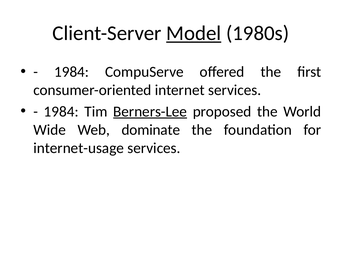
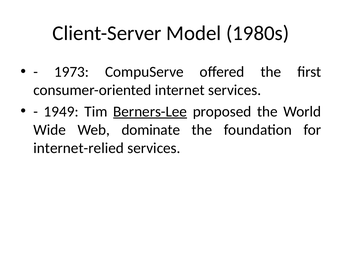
Model underline: present -> none
1984 at (72, 72): 1984 -> 1973
1984 at (61, 111): 1984 -> 1949
internet-usage: internet-usage -> internet-relied
